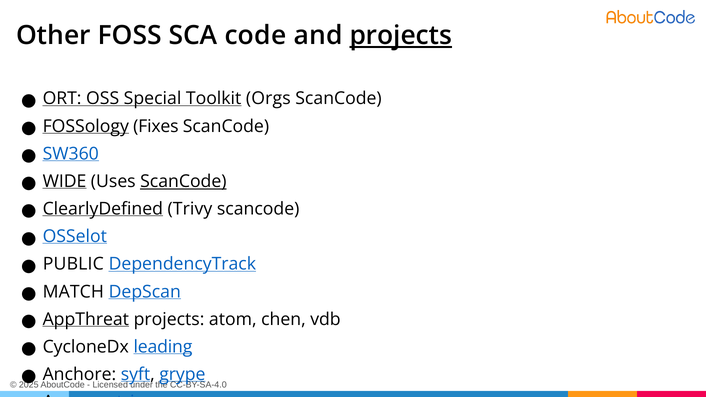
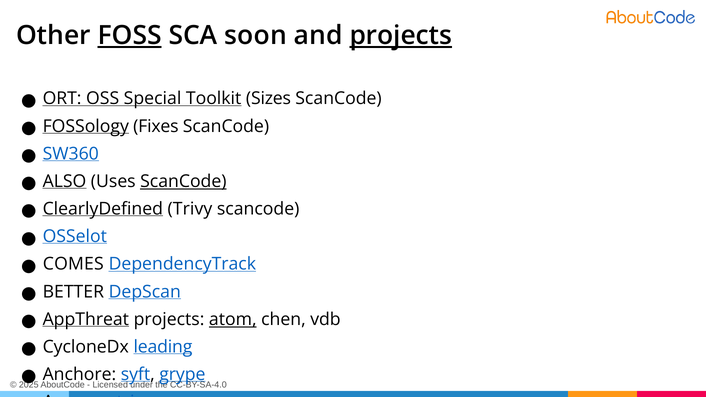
FOSS underline: none -> present
code: code -> soon
Orgs: Orgs -> Sizes
WIDE: WIDE -> ALSO
PUBLIC: PUBLIC -> COMES
MATCH: MATCH -> BETTER
atom underline: none -> present
